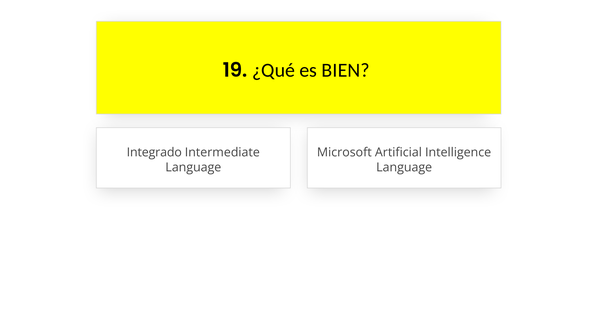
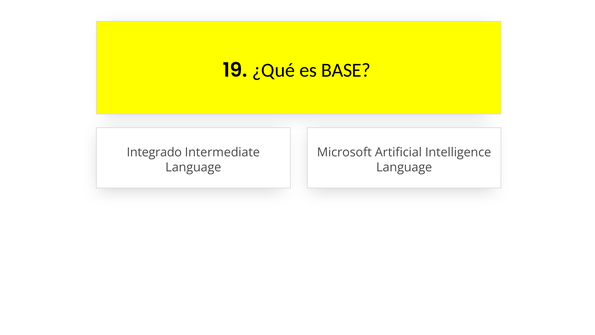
BIEN: BIEN -> BASE
